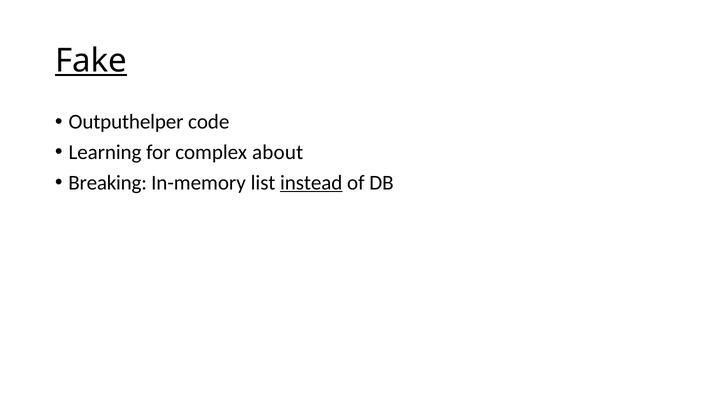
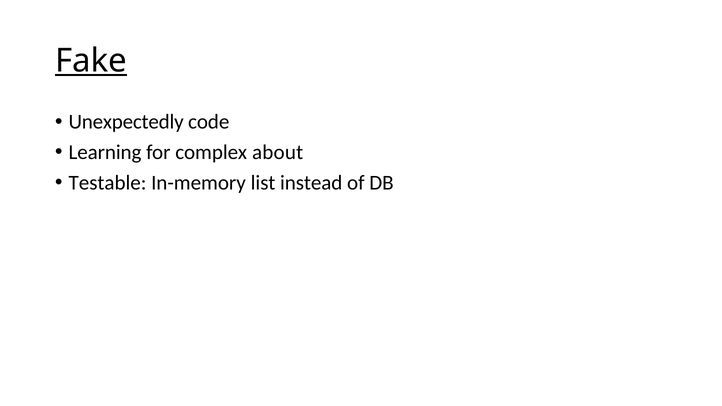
Outputhelper: Outputhelper -> Unexpectedly
Breaking: Breaking -> Testable
instead underline: present -> none
